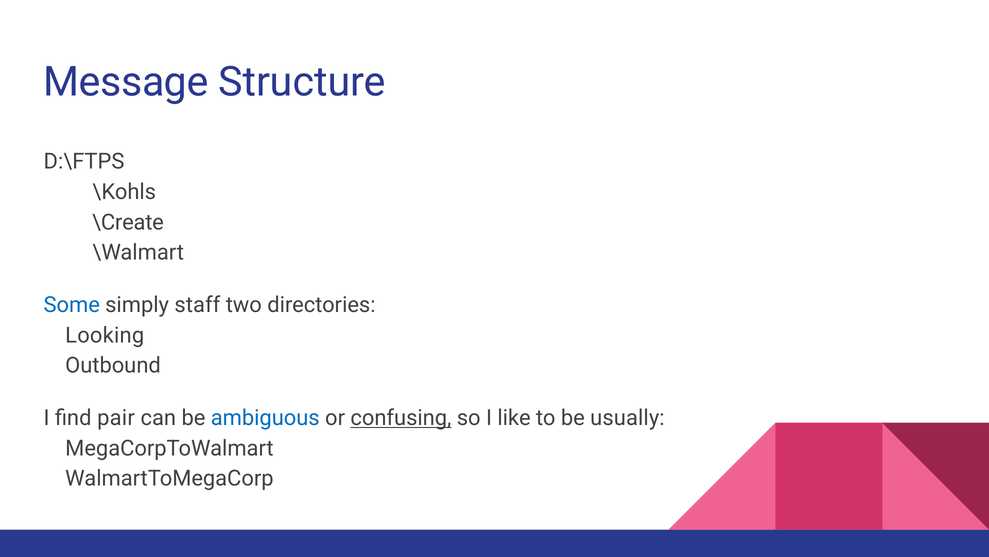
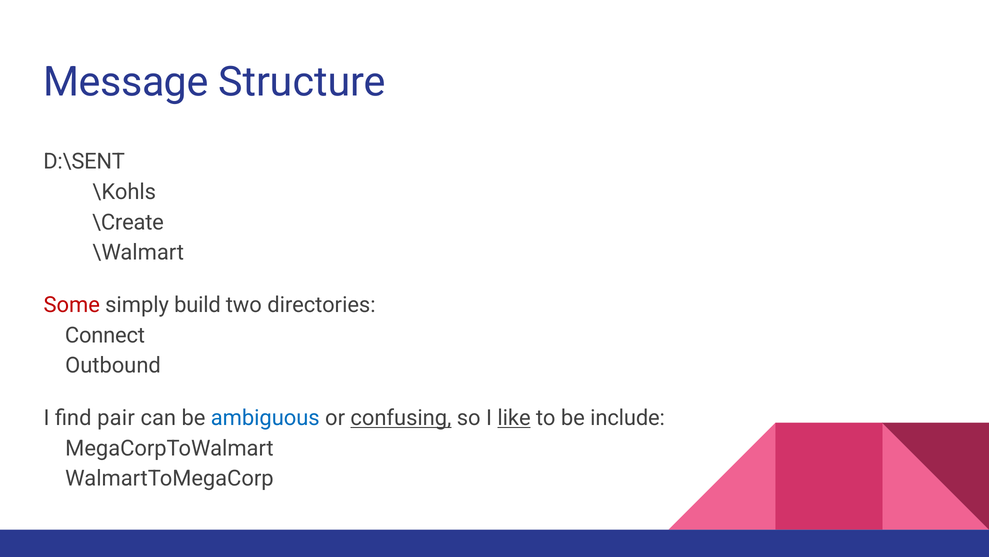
D:\FTPS: D:\FTPS -> D:\SENT
Some colour: blue -> red
staff: staff -> build
Looking: Looking -> Connect
like underline: none -> present
usually: usually -> include
